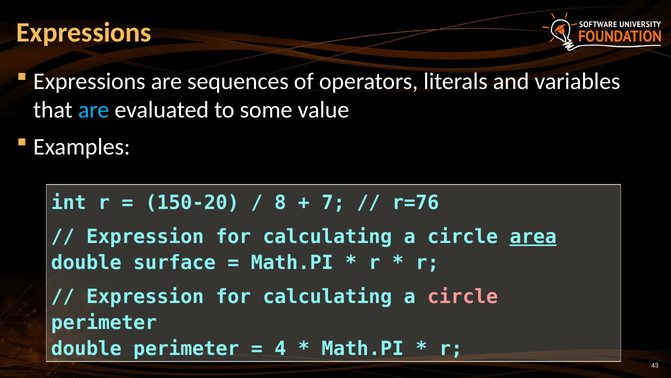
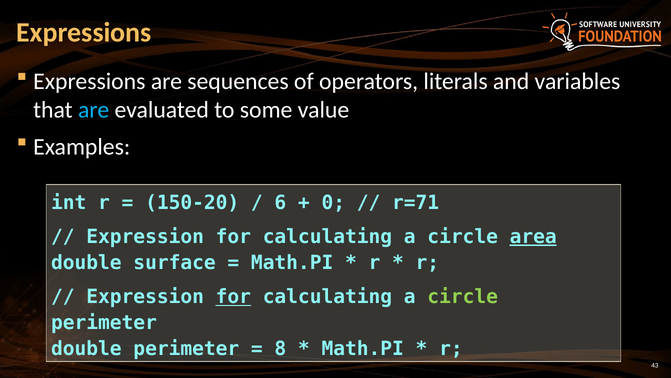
8: 8 -> 6
7: 7 -> 0
r=76: r=76 -> r=71
for at (233, 297) underline: none -> present
circle at (463, 297) colour: pink -> light green
4: 4 -> 8
